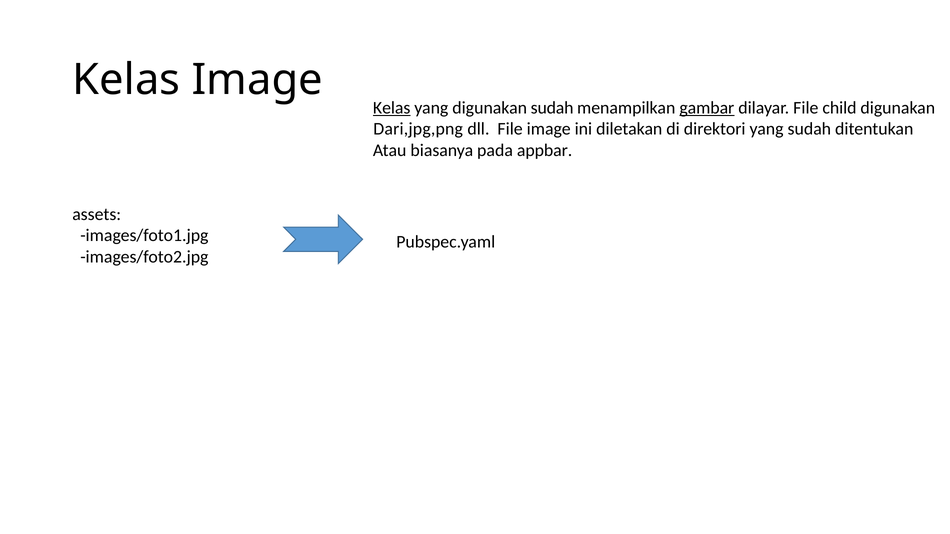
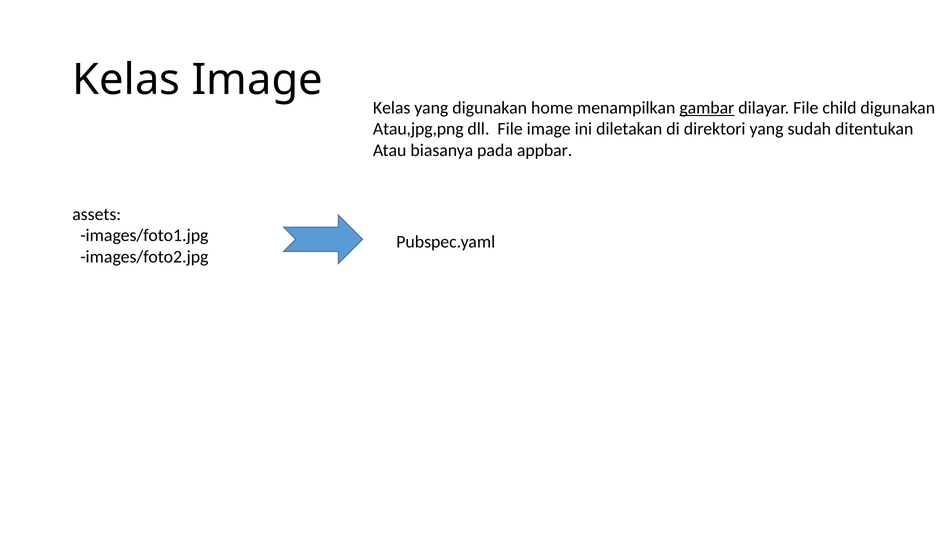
Kelas at (392, 108) underline: present -> none
digunakan sudah: sudah -> home
Dari,jpg,png: Dari,jpg,png -> Atau,jpg,png
